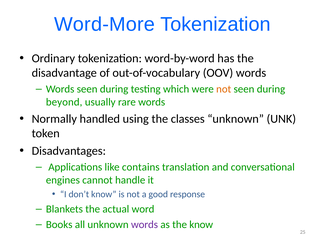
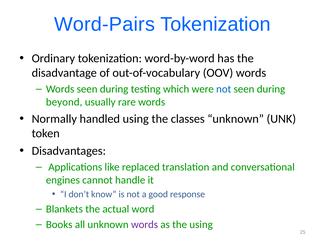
Word-More: Word-More -> Word-Pairs
not at (224, 89) colour: orange -> blue
contains: contains -> replaced
the know: know -> using
